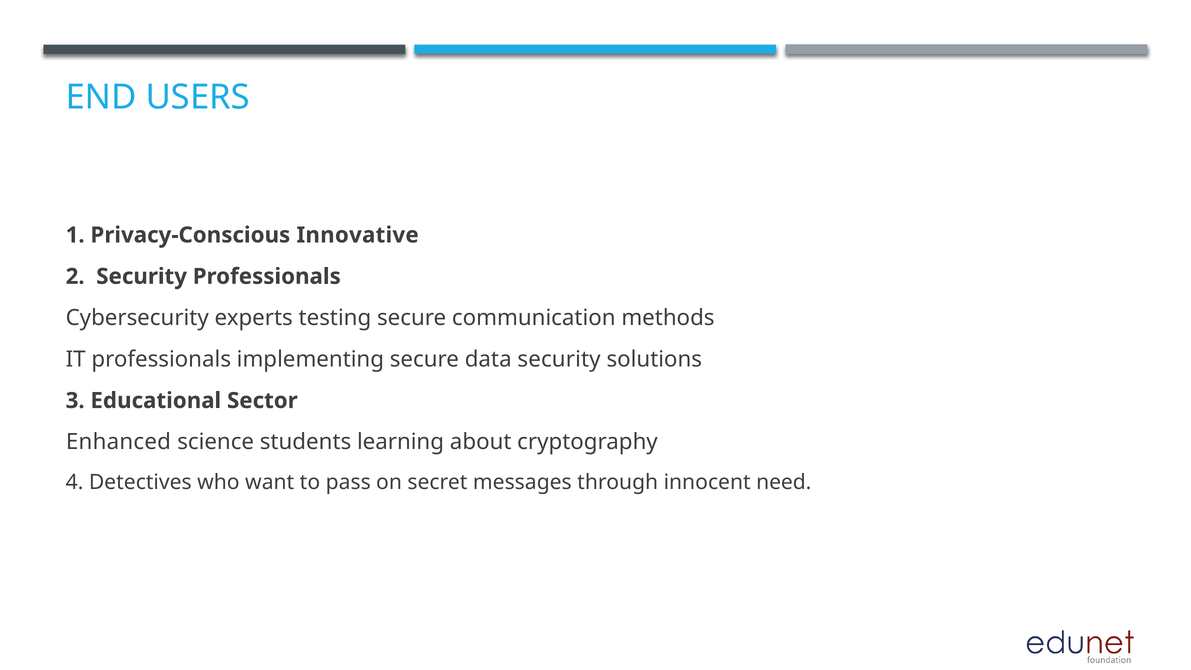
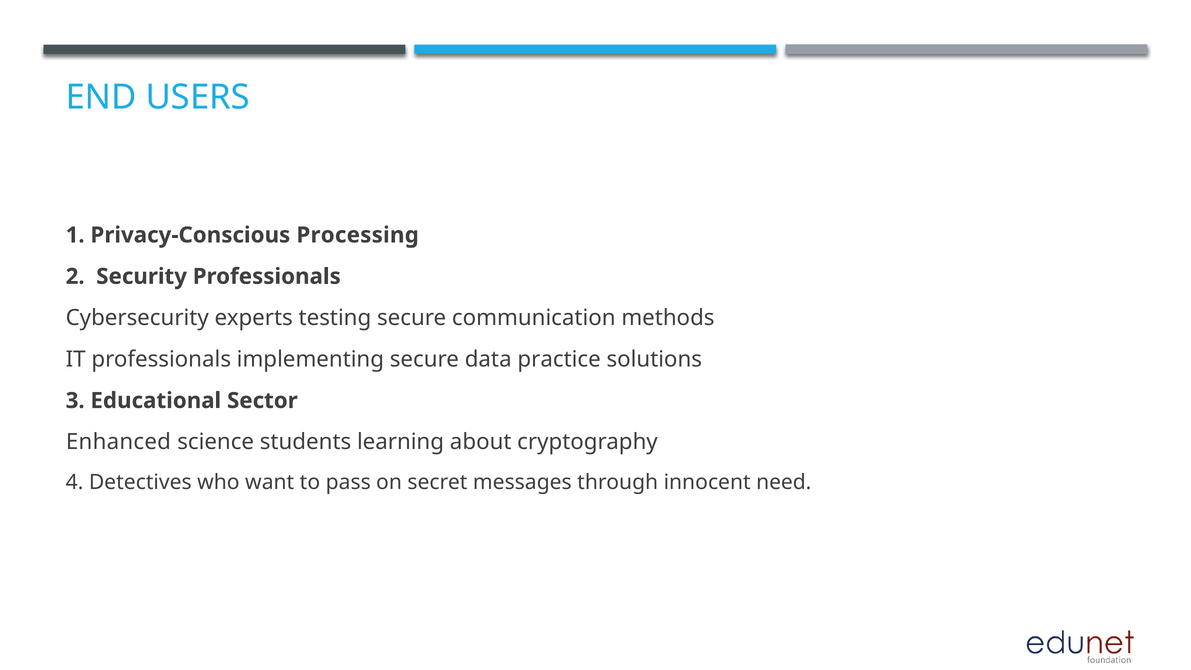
Innovative: Innovative -> Processing
data security: security -> practice
